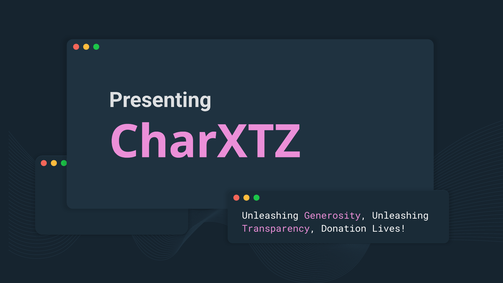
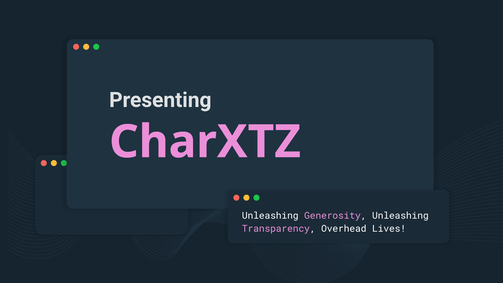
Donation: Donation -> Overhead
